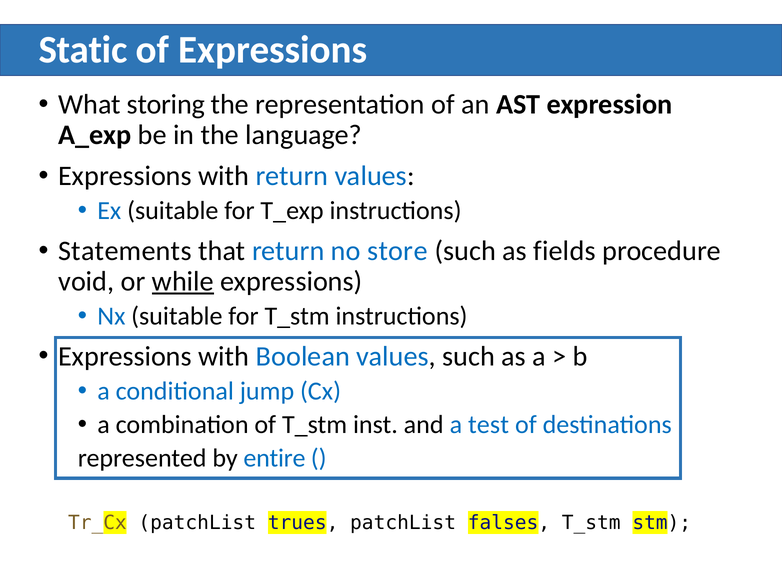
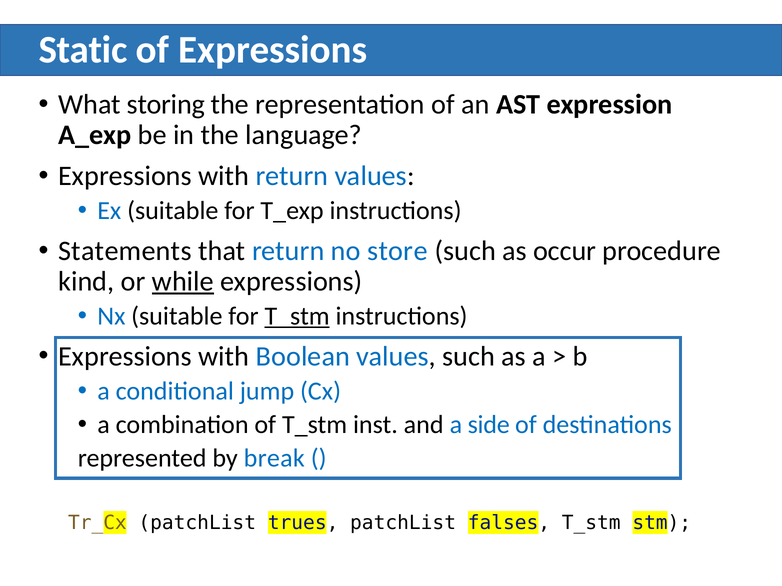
fields: fields -> occur
void: void -> kind
T_stm at (297, 316) underline: none -> present
test: test -> side
entire: entire -> break
